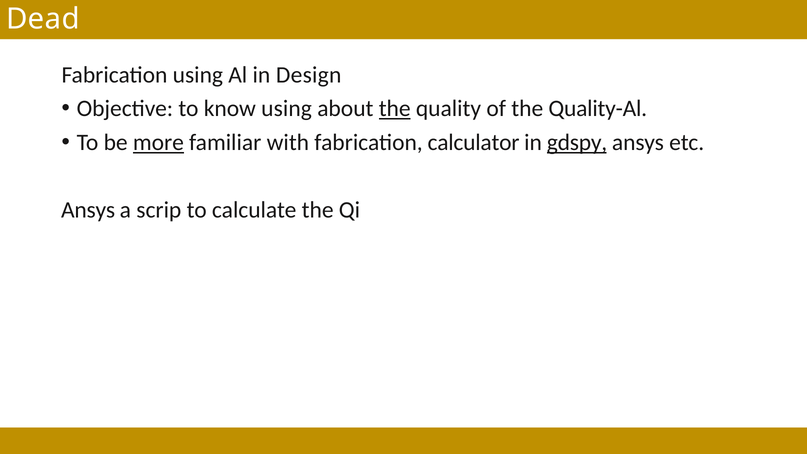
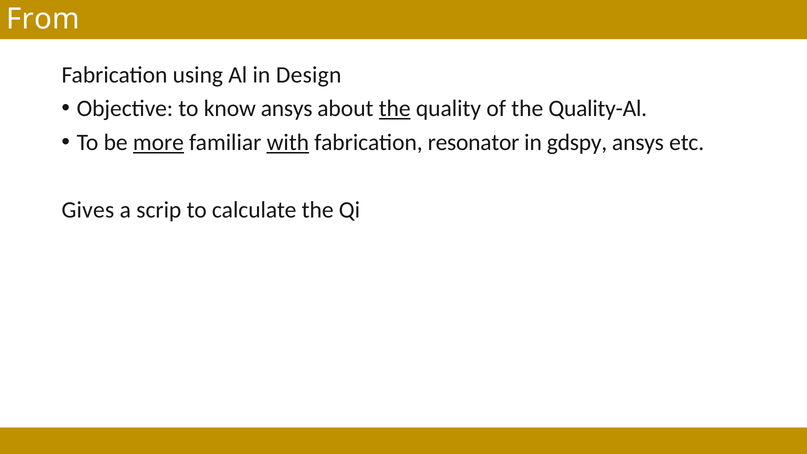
Dead: Dead -> From
know using: using -> ansys
with underline: none -> present
calculator: calculator -> resonator
gdspy underline: present -> none
Ansys at (88, 210): Ansys -> Gives
